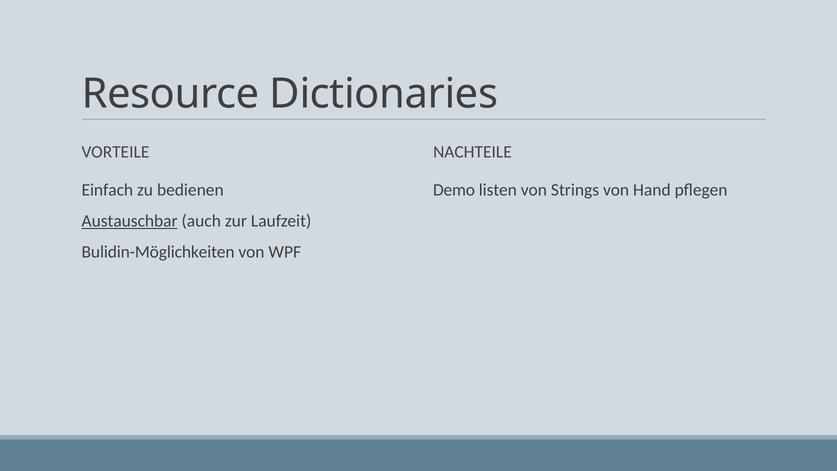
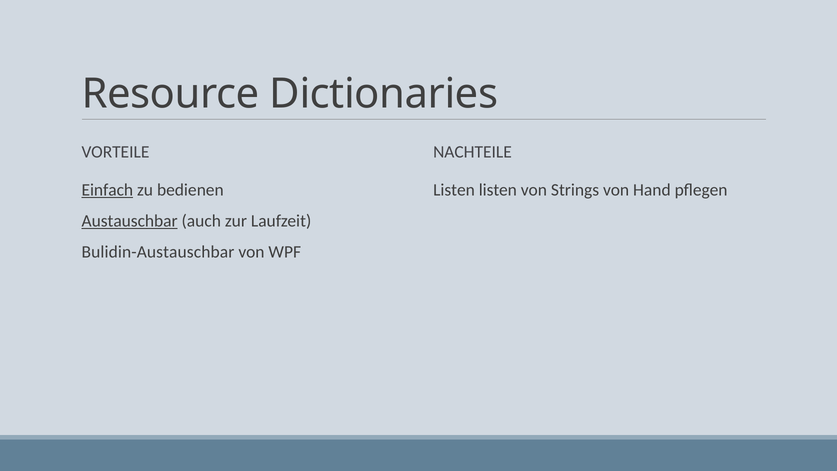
Einfach underline: none -> present
Demo at (454, 190): Demo -> Listen
Bulidin-Möglichkeiten: Bulidin-Möglichkeiten -> Bulidin-Austauschbar
